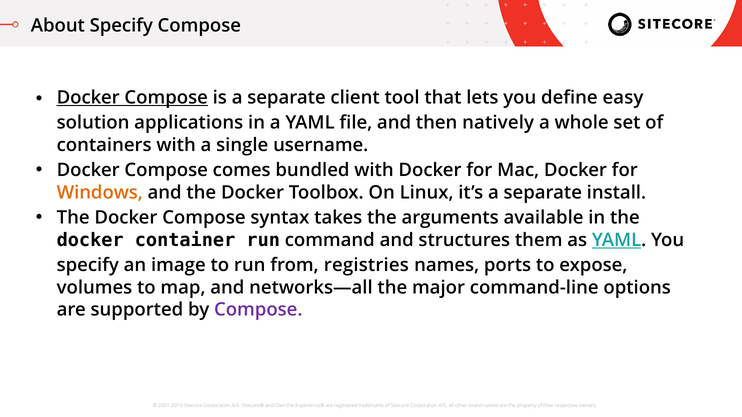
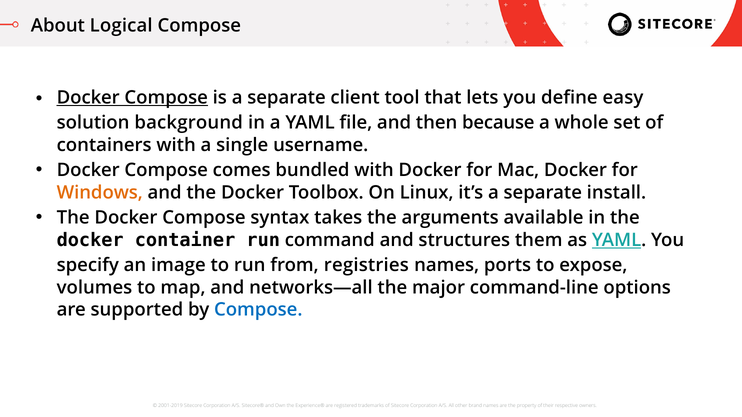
About Specify: Specify -> Logical
applications: applications -> background
natively: natively -> because
Compose at (258, 310) colour: purple -> blue
